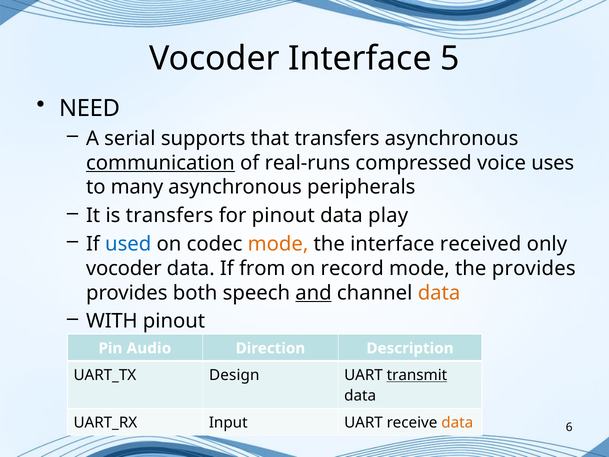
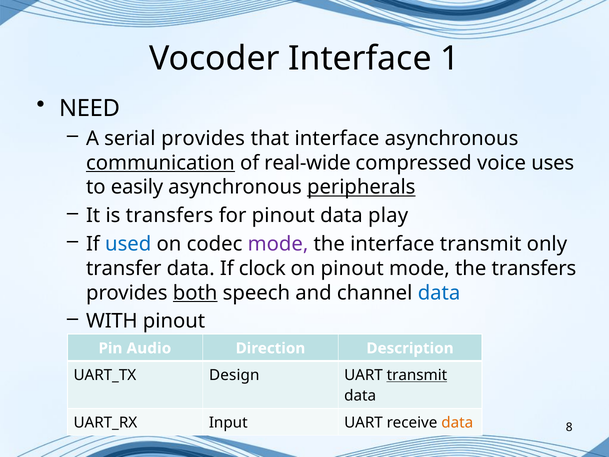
5: 5 -> 1
serial supports: supports -> provides
that transfers: transfers -> interface
real-runs: real-runs -> real-wide
many: many -> easily
peripherals underline: none -> present
mode at (278, 244) colour: orange -> purple
interface received: received -> transmit
vocoder at (124, 268): vocoder -> transfer
from: from -> clock
on record: record -> pinout
the provides: provides -> transfers
both underline: none -> present
and underline: present -> none
data at (439, 293) colour: orange -> blue
6: 6 -> 8
